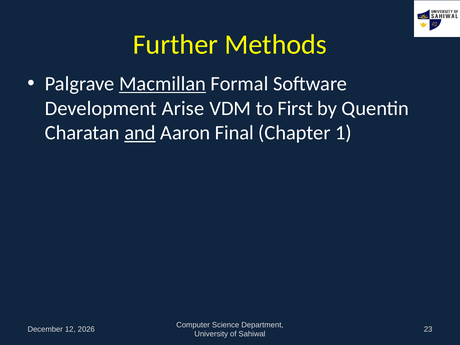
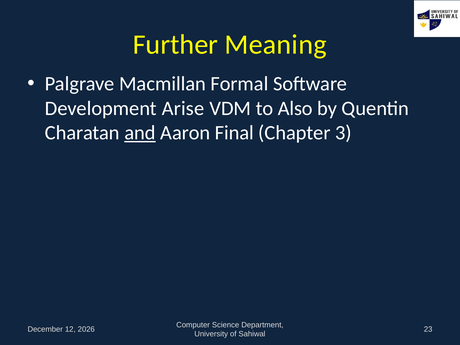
Methods: Methods -> Meaning
Macmillan underline: present -> none
First: First -> Also
1: 1 -> 3
